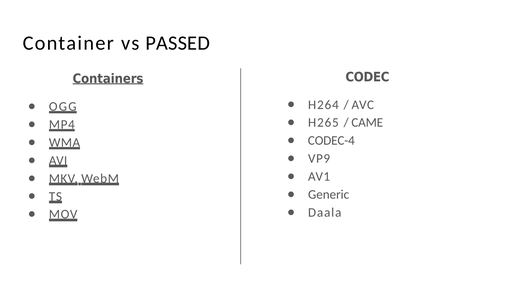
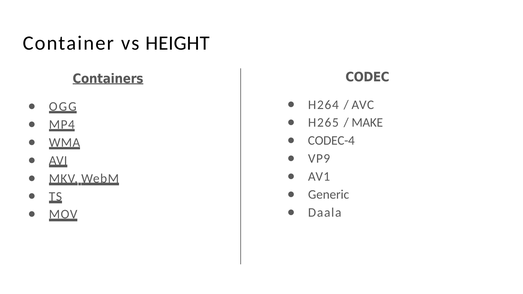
PASSED: PASSED -> HEIGHT
CAME: CAME -> MAKE
